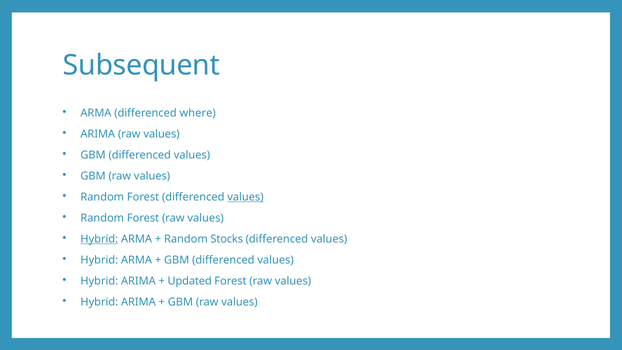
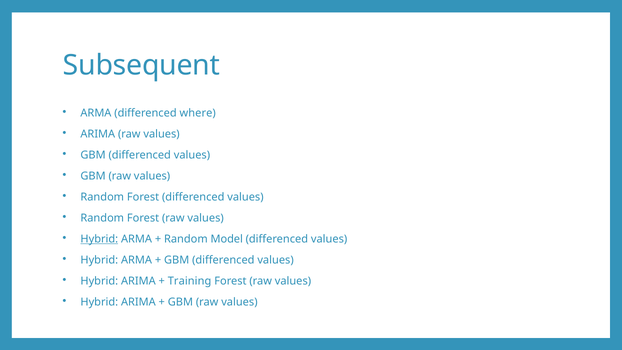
values at (245, 197) underline: present -> none
Stocks: Stocks -> Model
Updated: Updated -> Training
